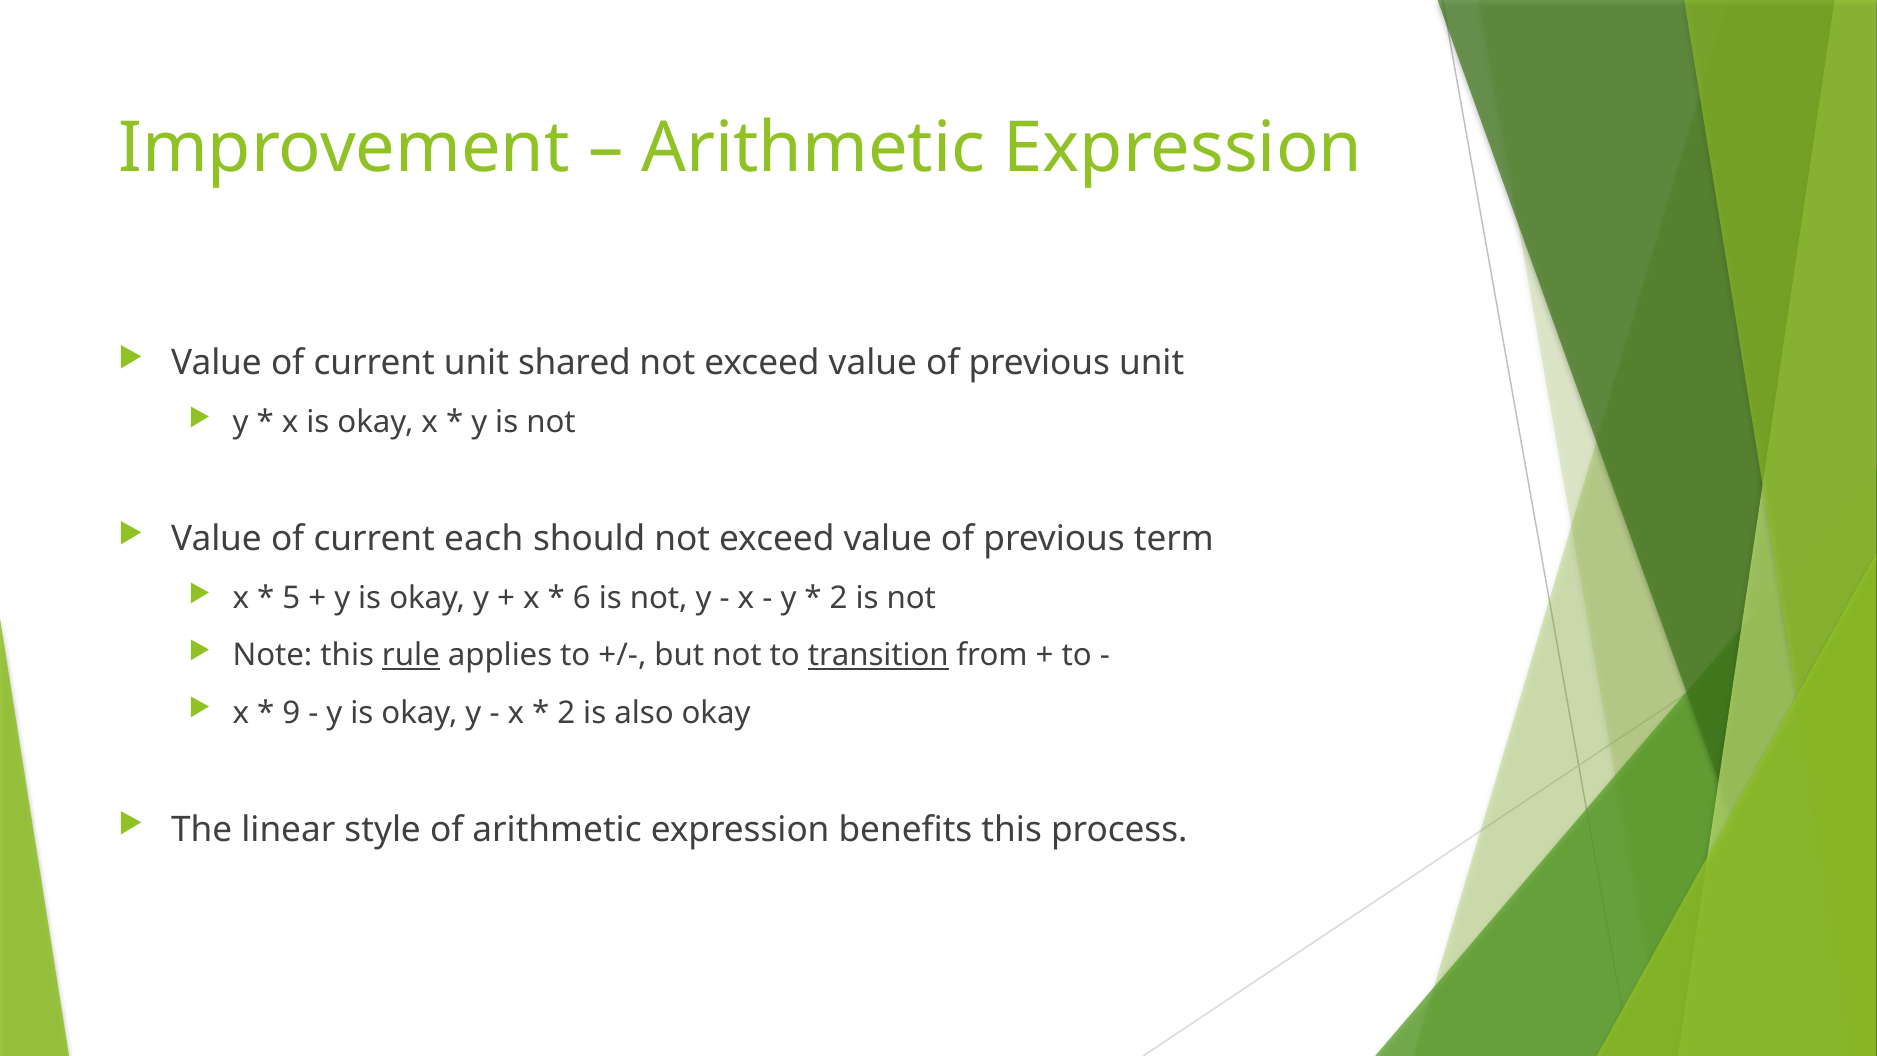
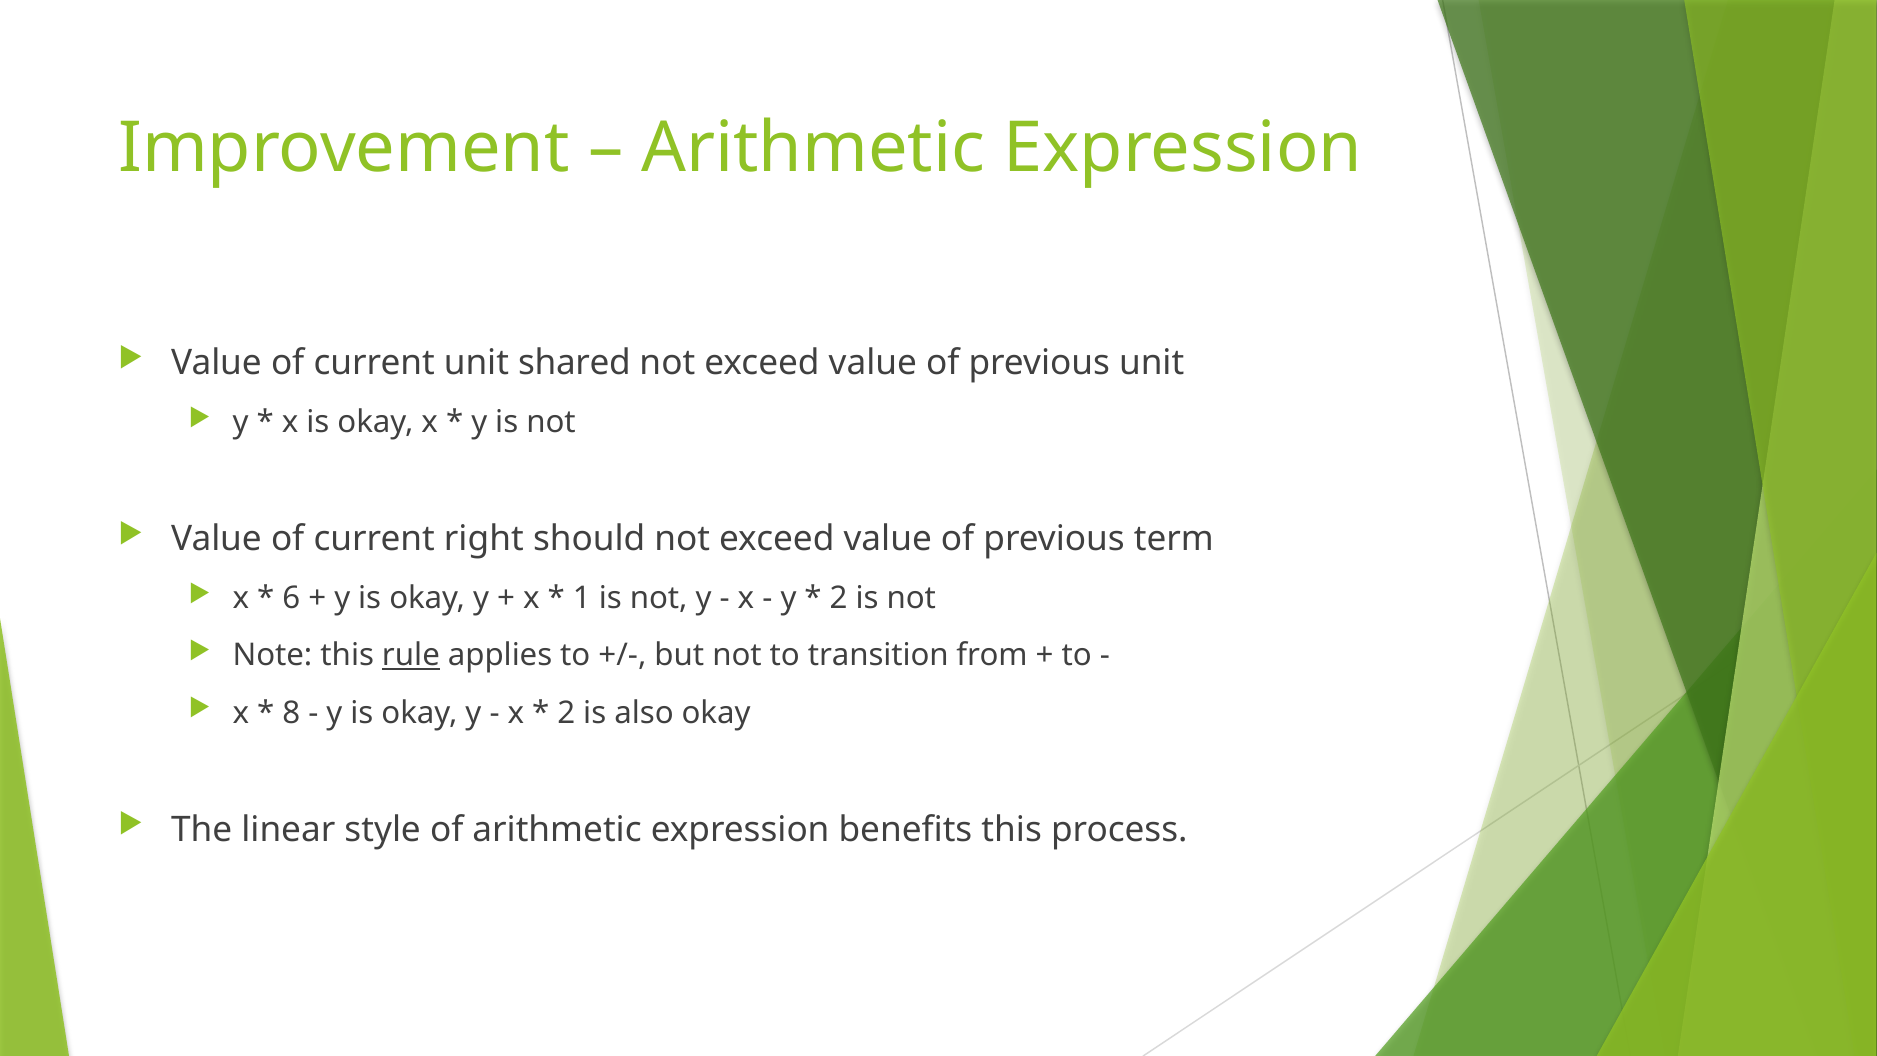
each: each -> right
5: 5 -> 6
6: 6 -> 1
transition underline: present -> none
9: 9 -> 8
